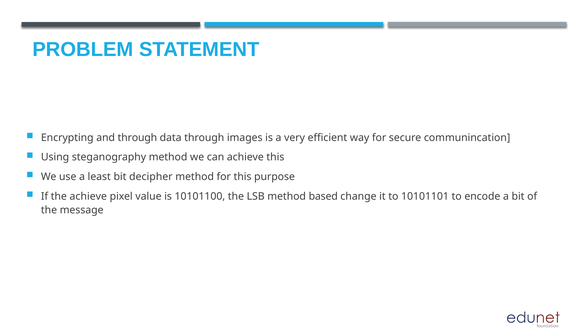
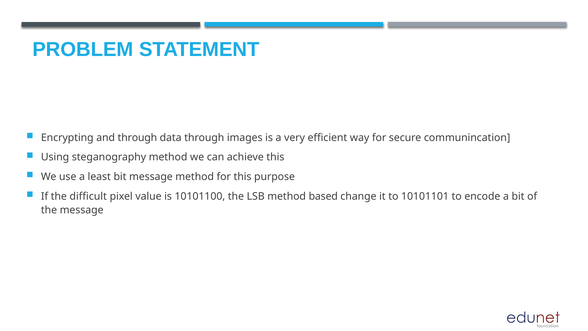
bit decipher: decipher -> message
the achieve: achieve -> difficult
